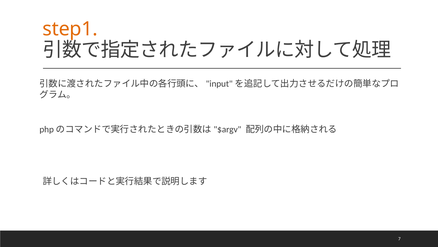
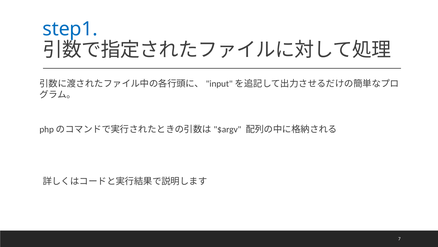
step1 colour: orange -> blue
